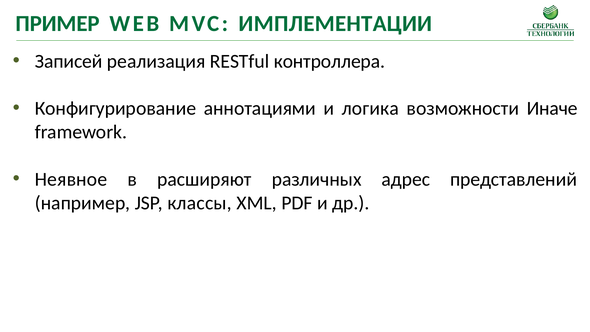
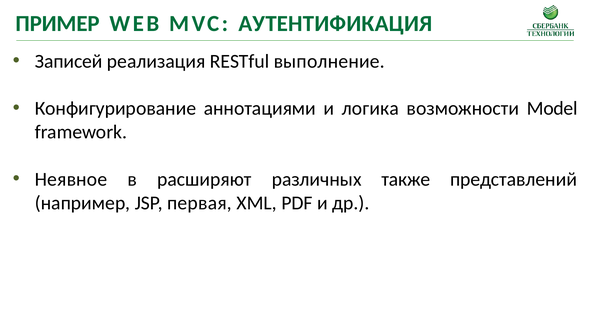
ИМПЛЕМЕНТАЦИИ: ИМПЛЕМЕНТАЦИИ -> АУТЕНТИФИКАЦИЯ
контроллера: контроллера -> выполнение
Иначе: Иначе -> Model
адрес: адрес -> также
классы: классы -> первая
